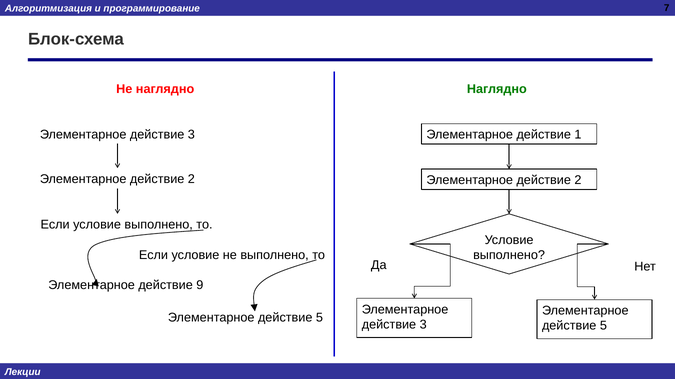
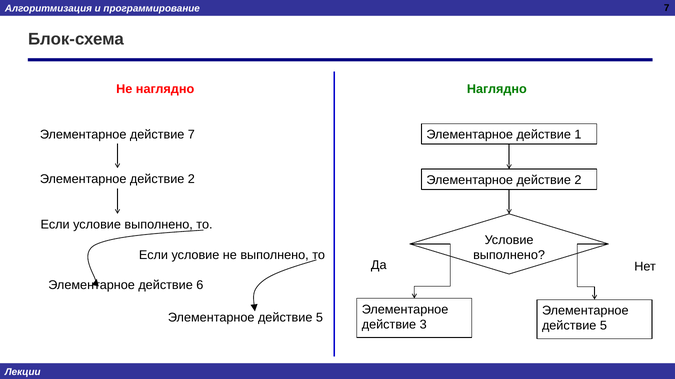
3 at (191, 135): 3 -> 7
9: 9 -> 6
